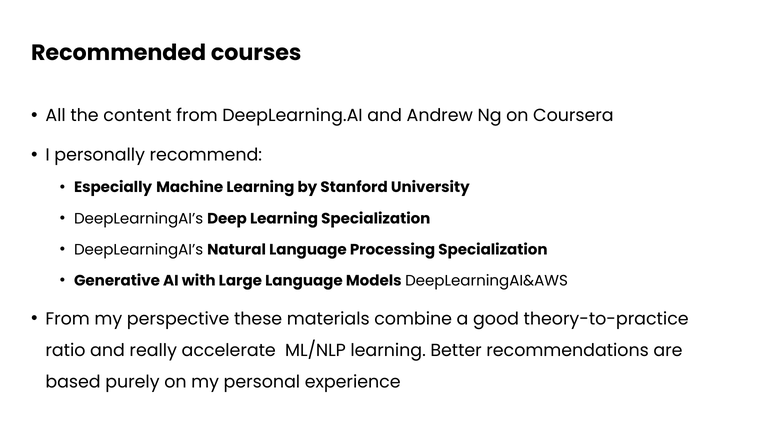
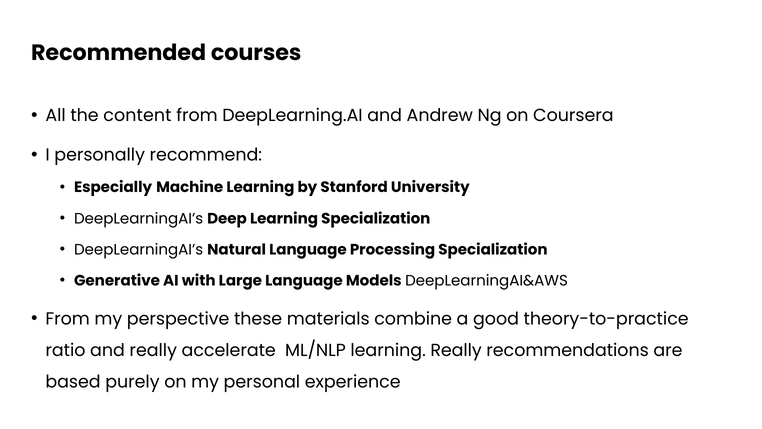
learning Better: Better -> Really
